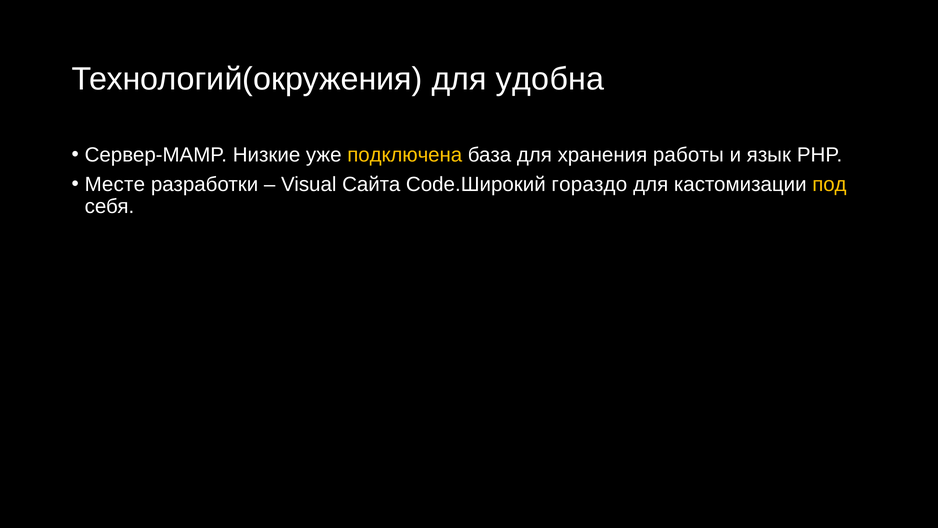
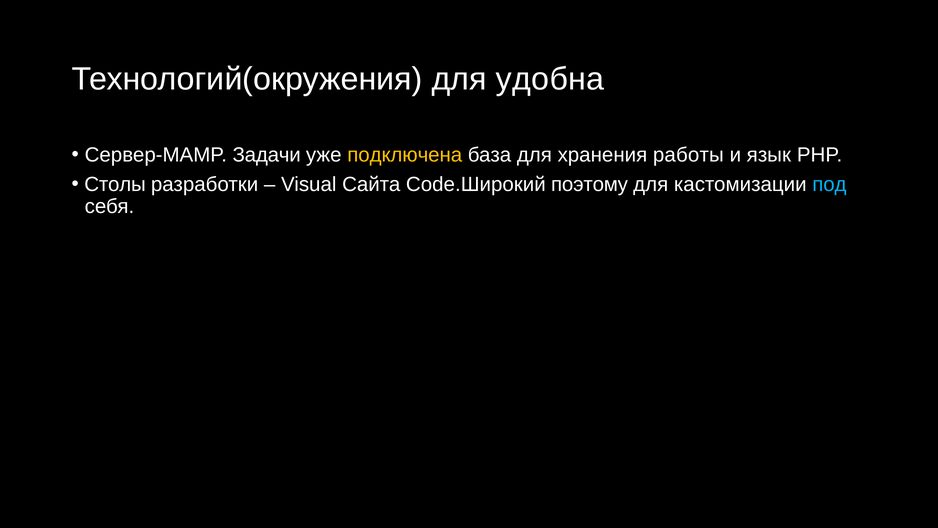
Низкие: Низкие -> Задачи
Месте: Месте -> Столы
гораздо: гораздо -> поэтому
под colour: yellow -> light blue
